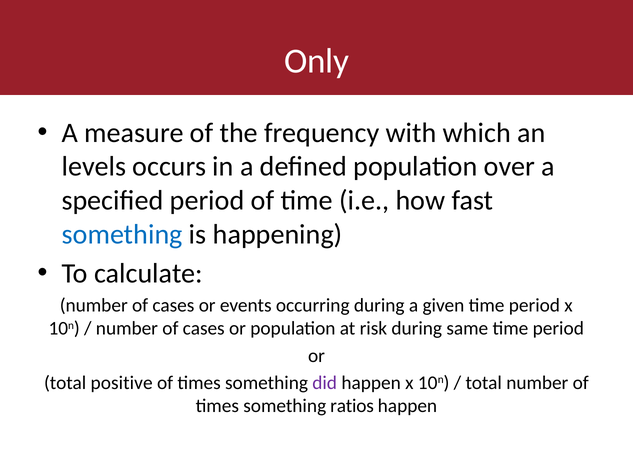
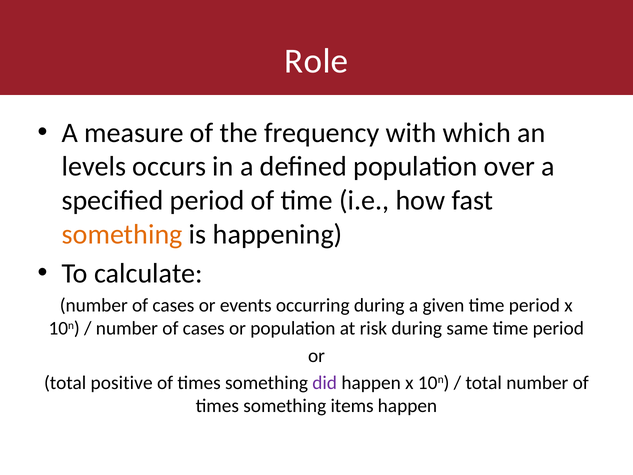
Only: Only -> Role
something at (122, 234) colour: blue -> orange
ratios: ratios -> items
